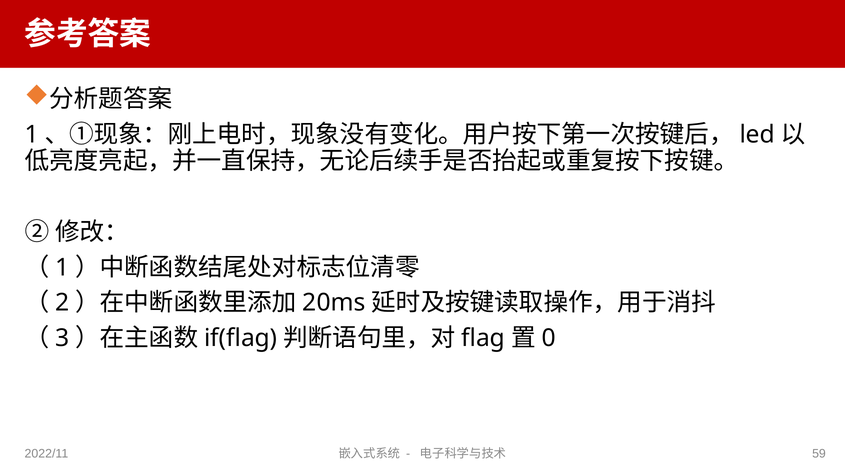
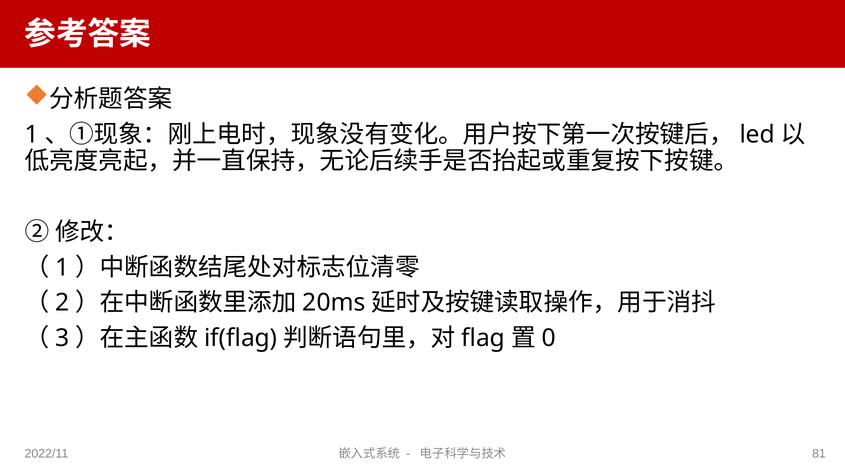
59: 59 -> 81
